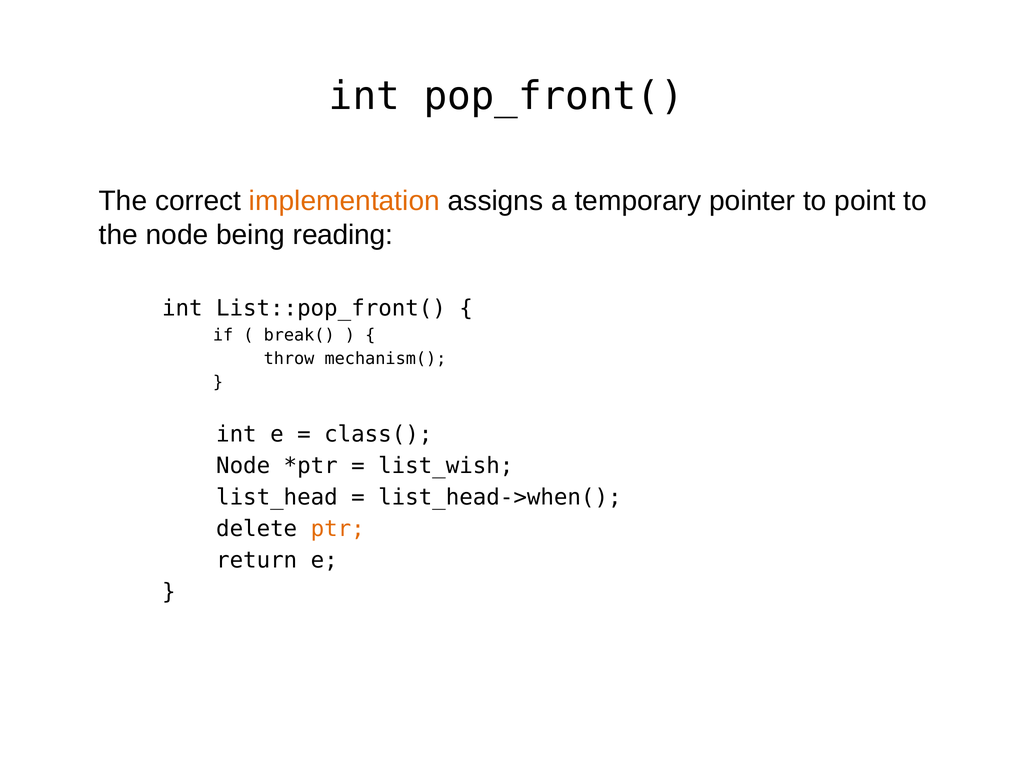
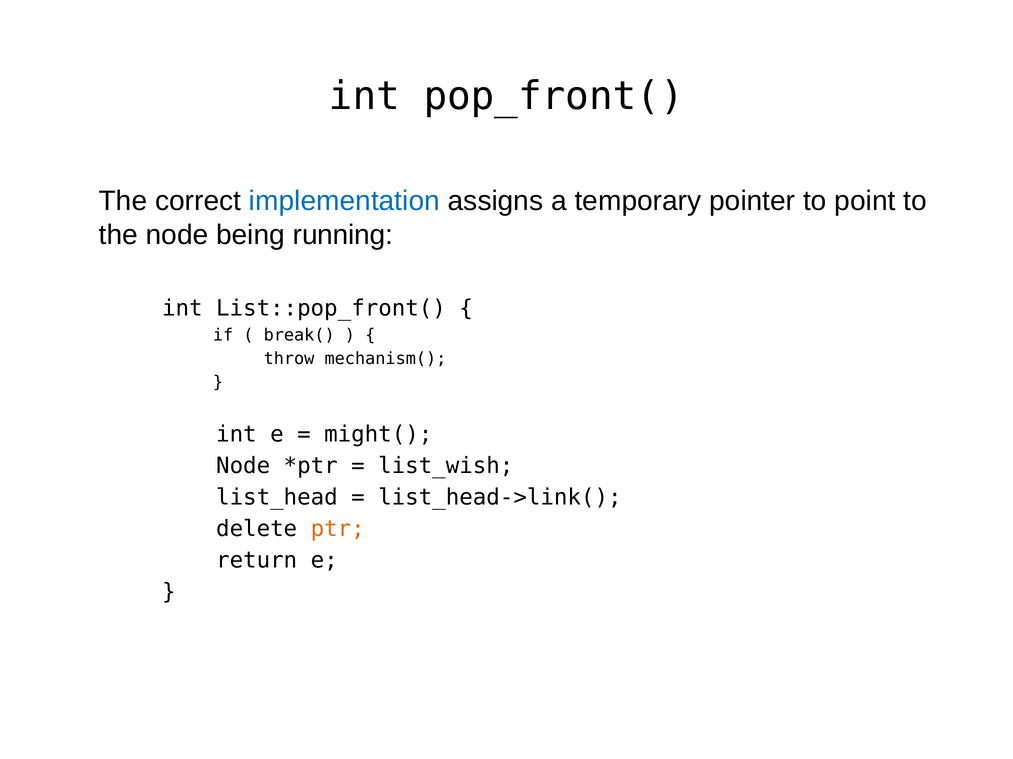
implementation colour: orange -> blue
reading: reading -> running
class(: class( -> might(
list_head->when(: list_head->when( -> list_head->link(
